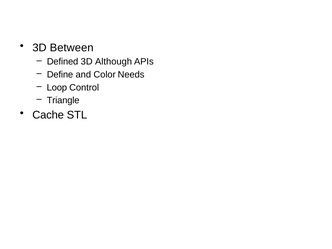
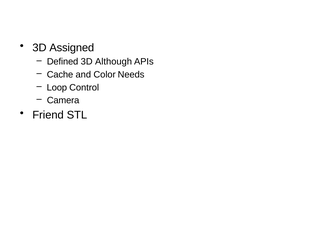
Between: Between -> Assigned
Define: Define -> Cache
Triangle: Triangle -> Camera
Cache: Cache -> Friend
